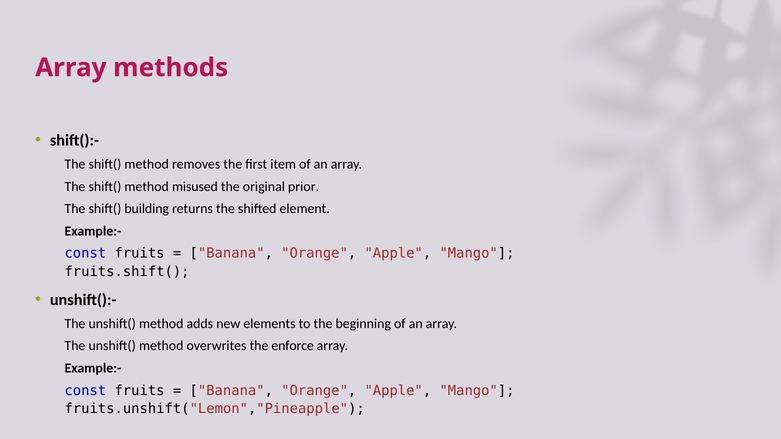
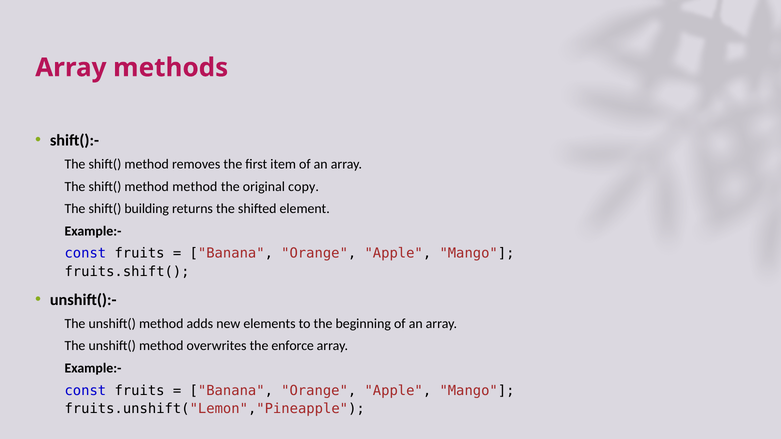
method misused: misused -> method
prior: prior -> copy
